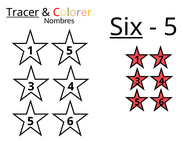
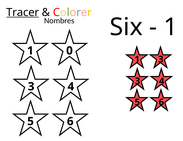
Six underline: present -> none
5 at (171, 27): 5 -> 1
1 5: 5 -> 0
1 7: 7 -> 3
